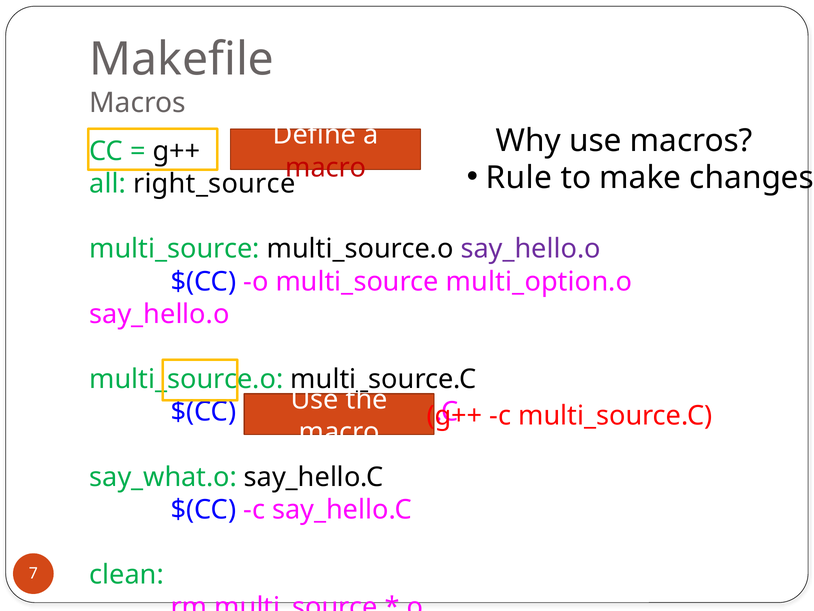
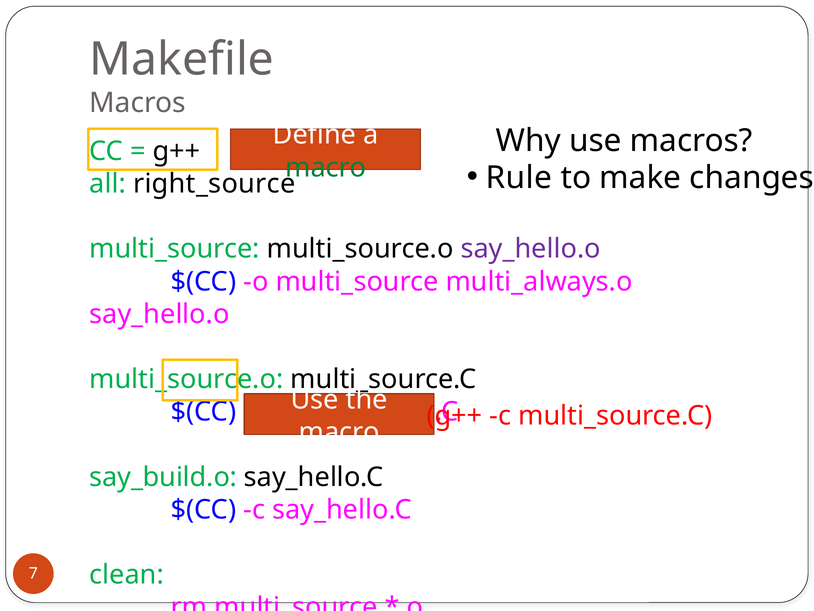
macro at (326, 167) colour: red -> green
multi_option.o: multi_option.o -> multi_always.o
say_what.o: say_what.o -> say_build.o
